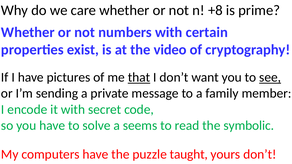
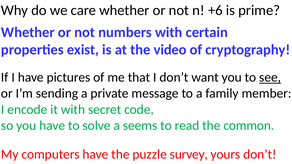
+8: +8 -> +6
that underline: present -> none
symbolic: symbolic -> common
taught: taught -> survey
